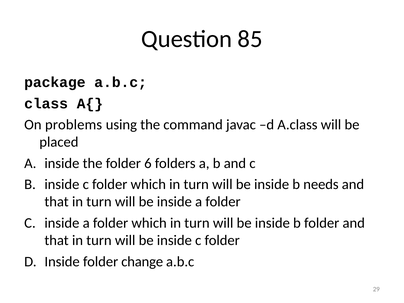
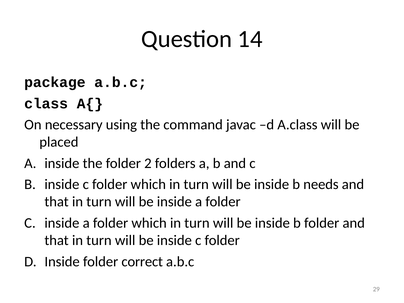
85: 85 -> 14
problems: problems -> necessary
6: 6 -> 2
change: change -> correct
